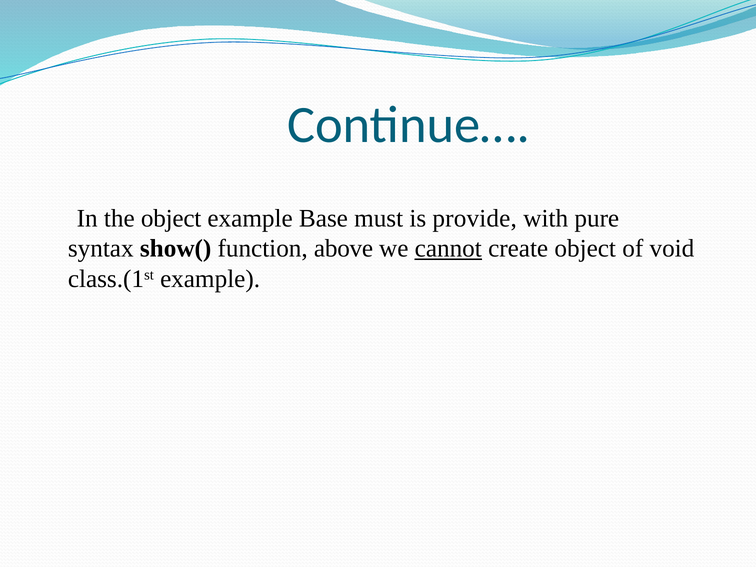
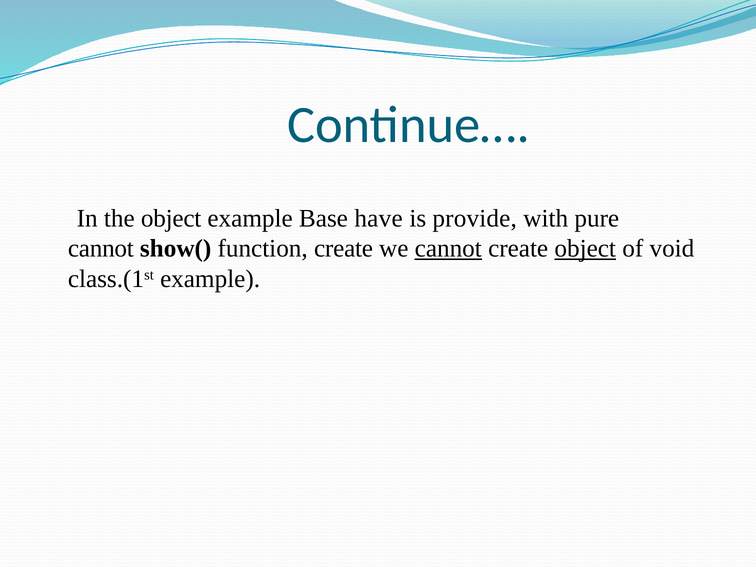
must: must -> have
syntax at (101, 249): syntax -> cannot
function above: above -> create
object at (585, 249) underline: none -> present
